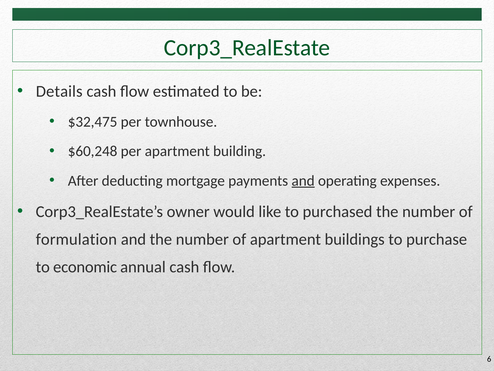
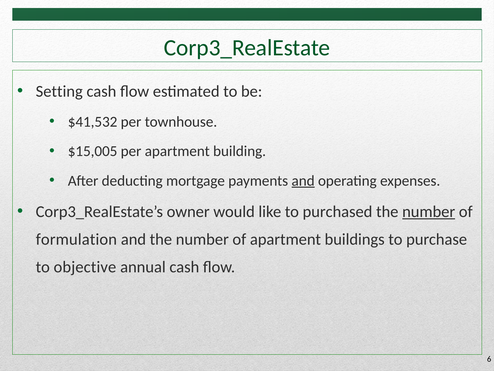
Details: Details -> Setting
$32,475: $32,475 -> $41,532
$60,248: $60,248 -> $15,005
number at (429, 212) underline: none -> present
economic: economic -> objective
